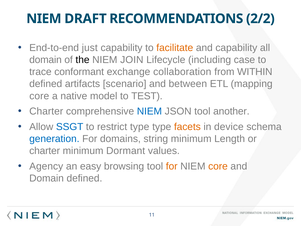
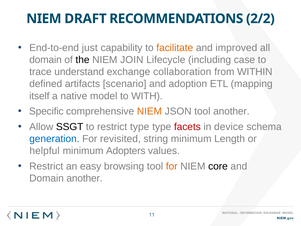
and capability: capability -> improved
conformant: conformant -> understand
between: between -> adoption
core at (39, 96): core -> itself
TEST: TEST -> WITH
Charter at (46, 111): Charter -> Specific
NIEM at (149, 111) colour: blue -> orange
SSGT colour: blue -> black
facets colour: orange -> red
domains: domains -> revisited
charter at (45, 151): charter -> helpful
Dormant: Dormant -> Adopters
Agency at (46, 166): Agency -> Restrict
core at (218, 166) colour: orange -> black
Domain defined: defined -> another
